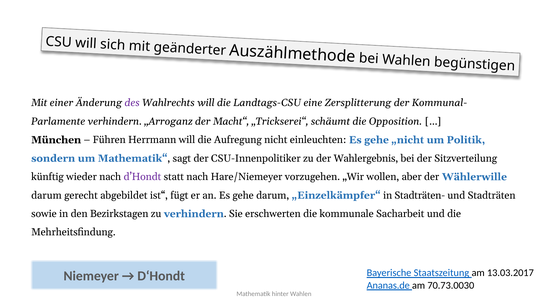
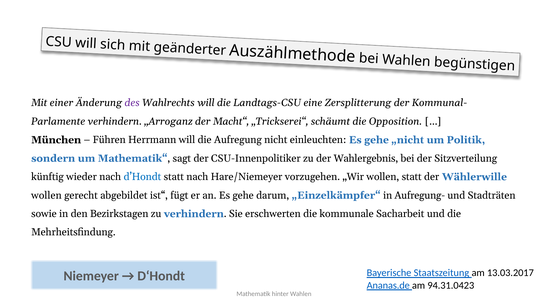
d’Hondt colour: purple -> blue
wollen aber: aber -> statt
darum at (46, 195): darum -> wollen
Stadträten-: Stadträten- -> Aufregung-
70.73.0030: 70.73.0030 -> 94.31.0423
